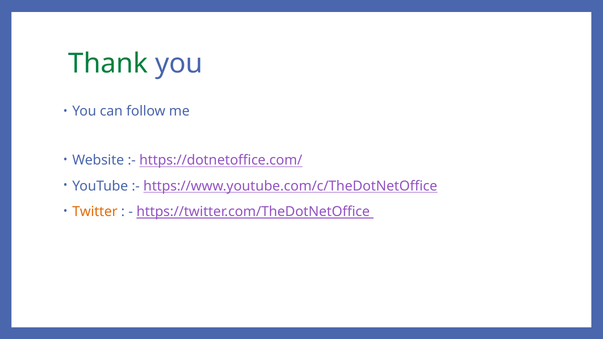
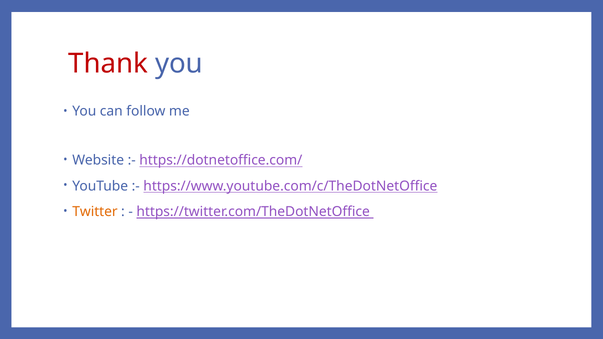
Thank colour: green -> red
